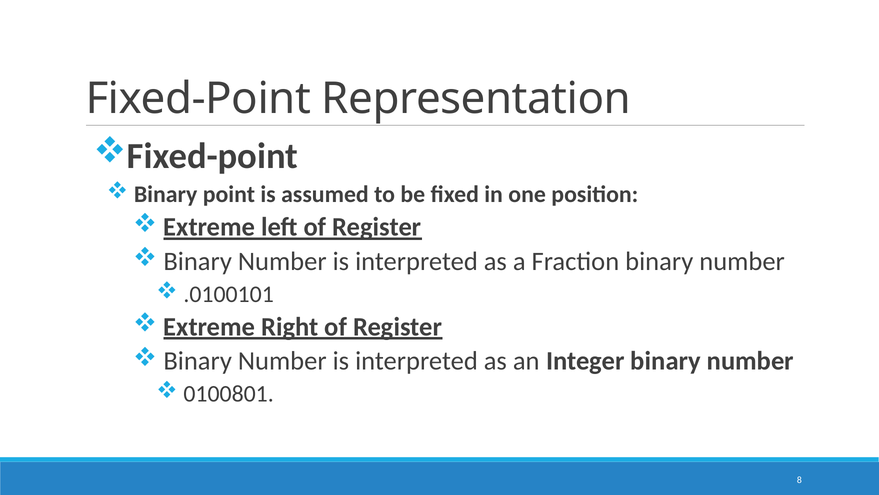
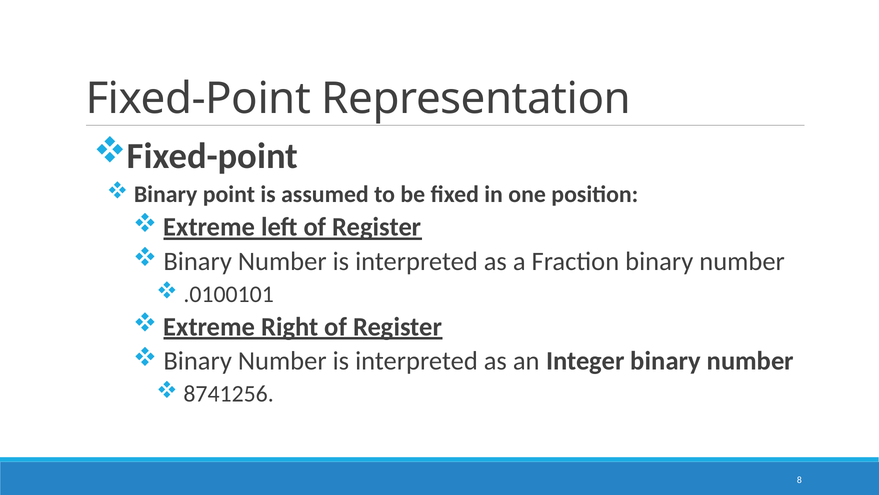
0100801: 0100801 -> 8741256
